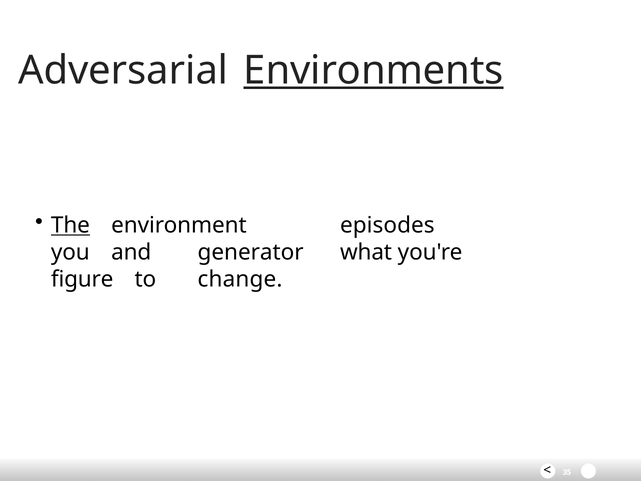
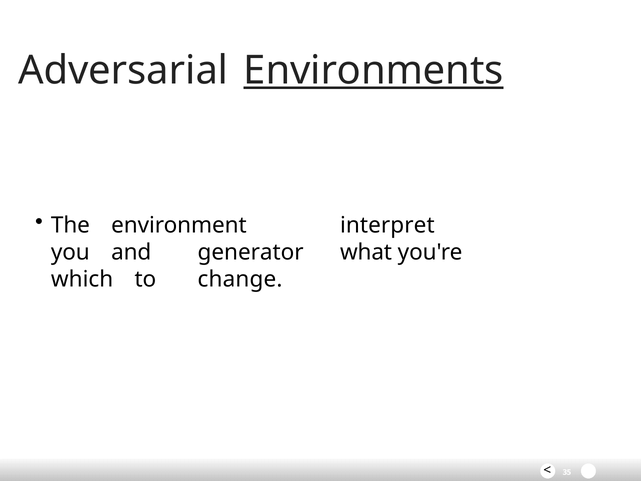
The underline: present -> none
episodes: episodes -> interpret
figure: figure -> which
